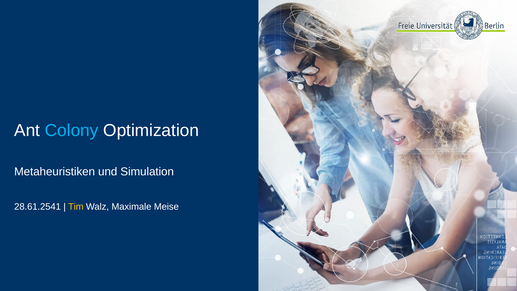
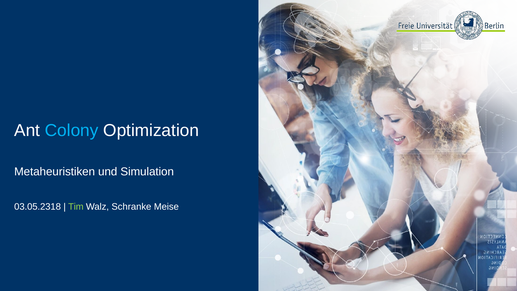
28.61.2541: 28.61.2541 -> 03.05.2318
Tim colour: yellow -> light green
Maximale: Maximale -> Schranke
